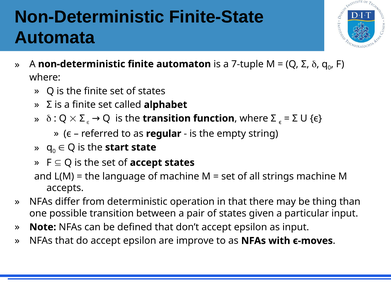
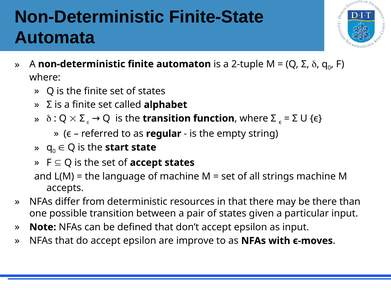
7-tuple: 7-tuple -> 2-tuple
operation: operation -> resources
be thing: thing -> there
